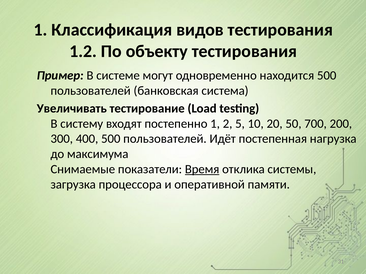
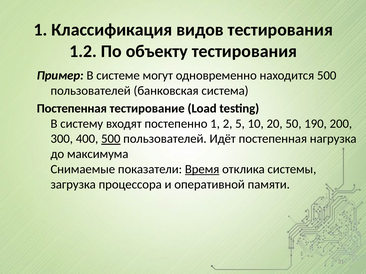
Увеличивать at (72, 109): Увеличивать -> Постепенная
700: 700 -> 190
500 at (111, 139) underline: none -> present
